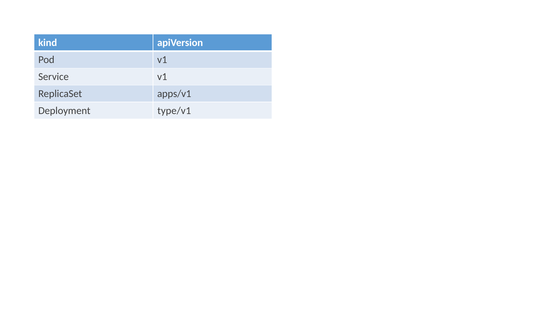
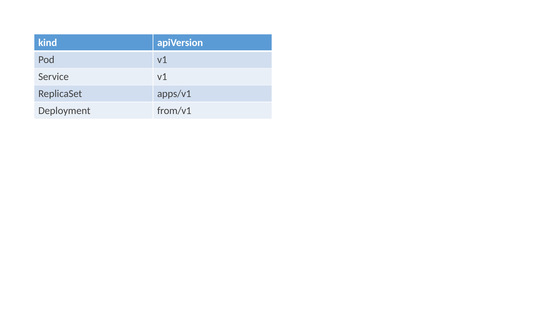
type/v1: type/v1 -> from/v1
